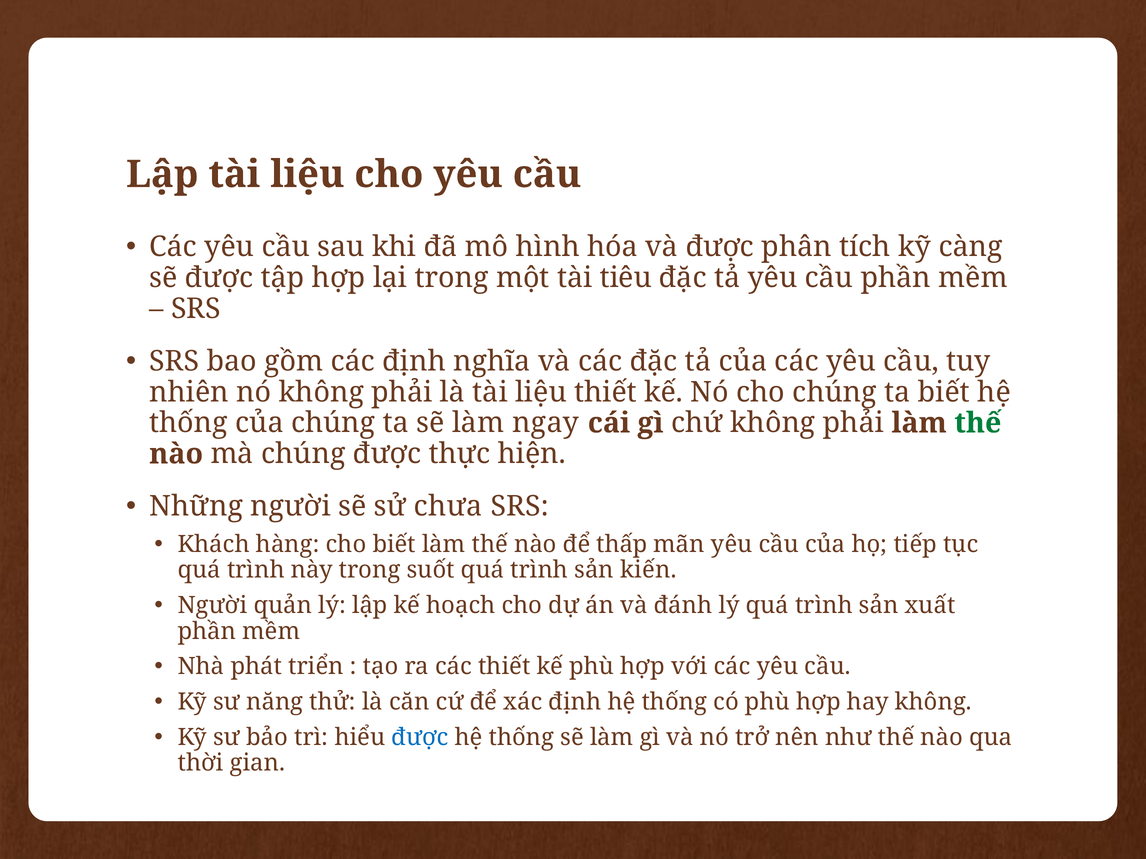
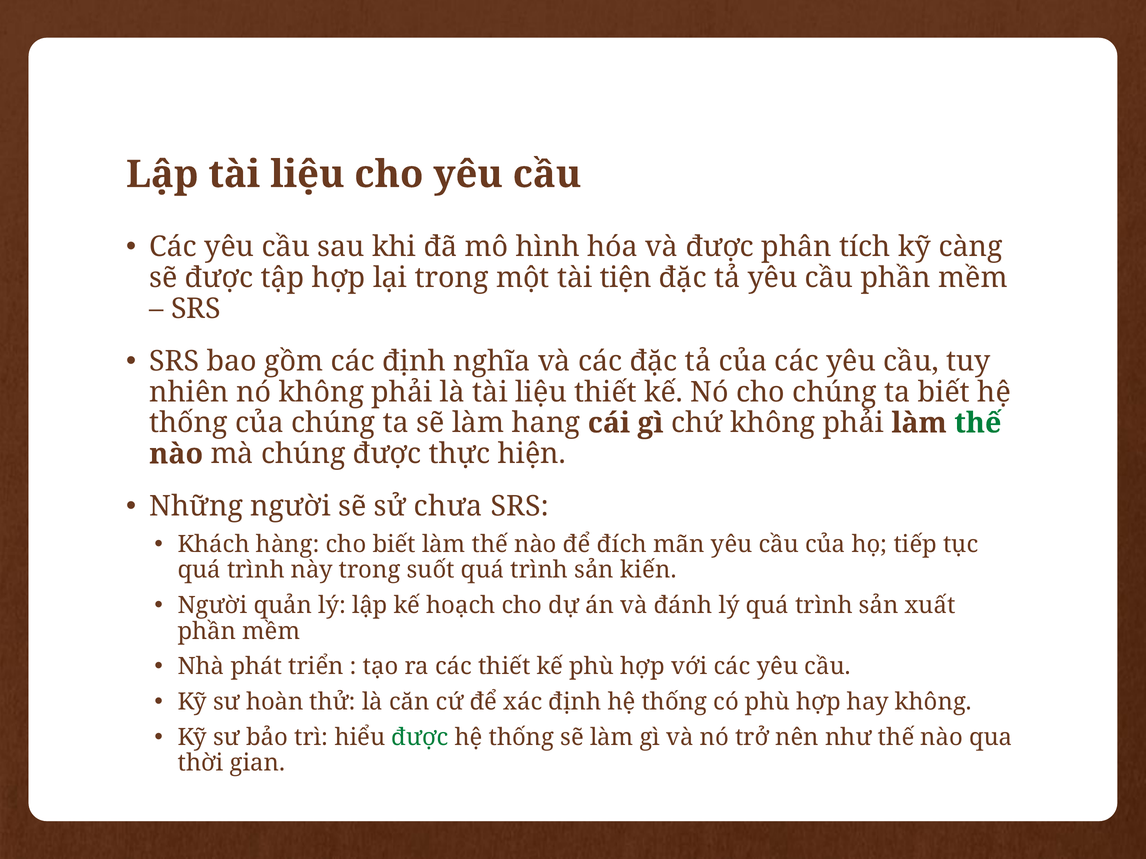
tiêu: tiêu -> tiện
ngay: ngay -> hang
thấp: thấp -> đích
năng: năng -> hoàn
được at (420, 738) colour: blue -> green
